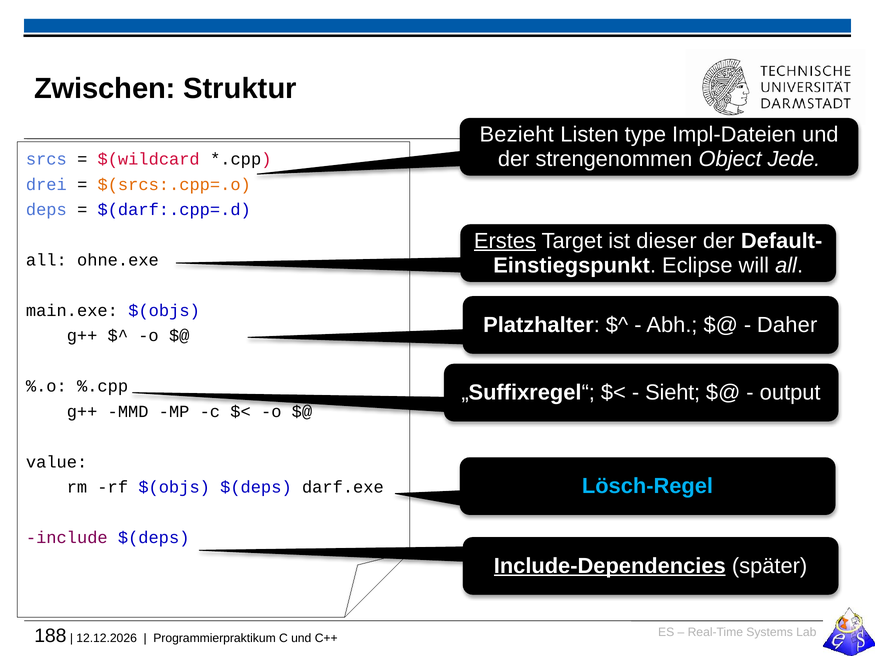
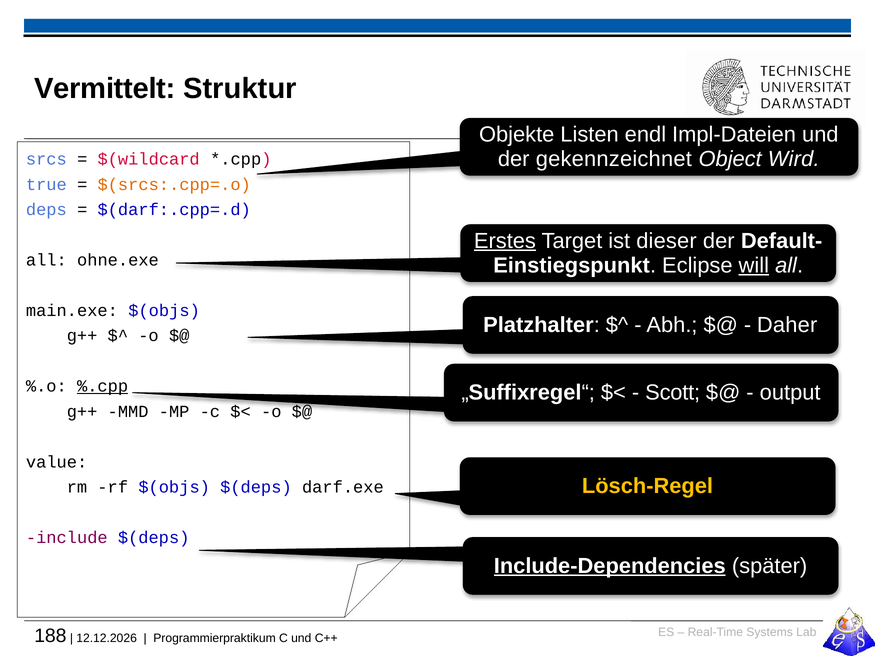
Zwischen: Zwischen -> Vermittelt
Bezieht: Bezieht -> Objekte
type: type -> endl
strengenommen: strengenommen -> gekennzeichnet
Jede: Jede -> Wird
drei: drei -> true
will underline: none -> present
%.cpp underline: none -> present
Sieht: Sieht -> Scott
Lösch-Regel colour: light blue -> yellow
